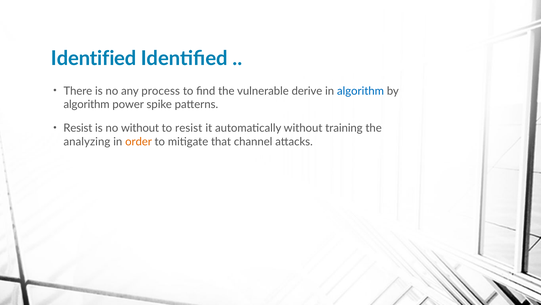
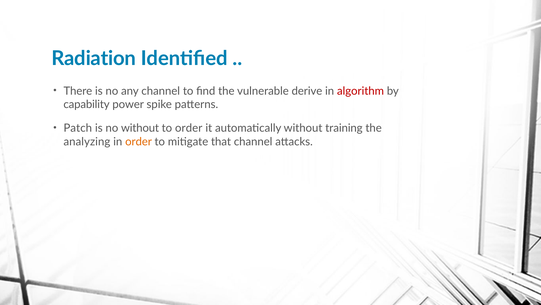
Identified at (94, 58): Identified -> Radiation
any process: process -> channel
algorithm at (360, 91) colour: blue -> red
algorithm at (87, 104): algorithm -> capability
Resist at (78, 128): Resist -> Patch
to resist: resist -> order
